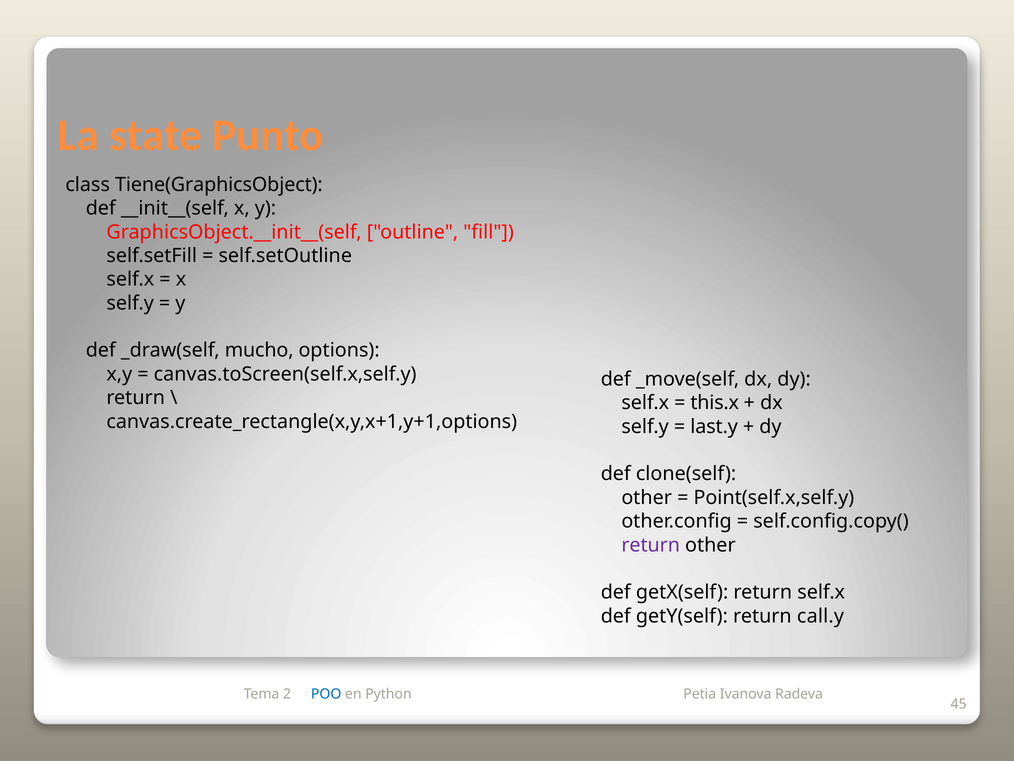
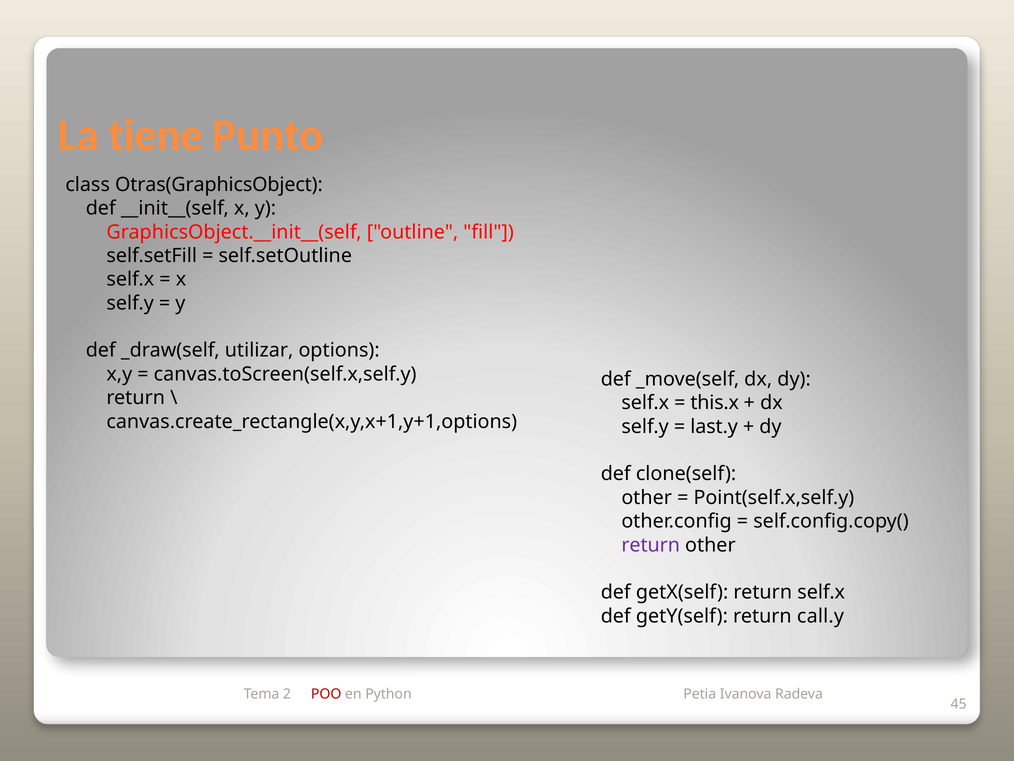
state: state -> tiene
Tiene(GraphicsObject: Tiene(GraphicsObject -> Otras(GraphicsObject
mucho: mucho -> utilizar
POO colour: blue -> red
